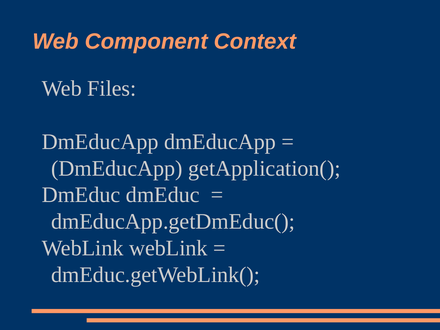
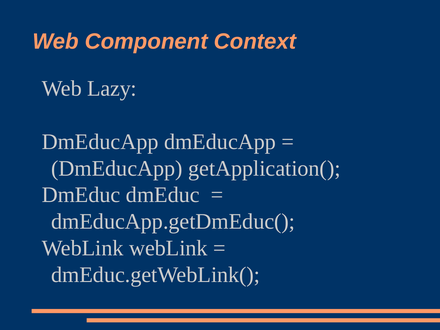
Files: Files -> Lazy
